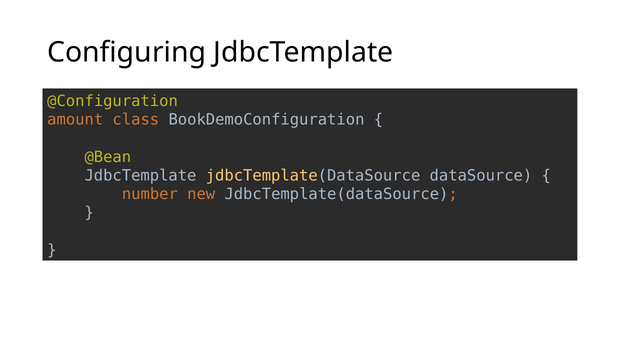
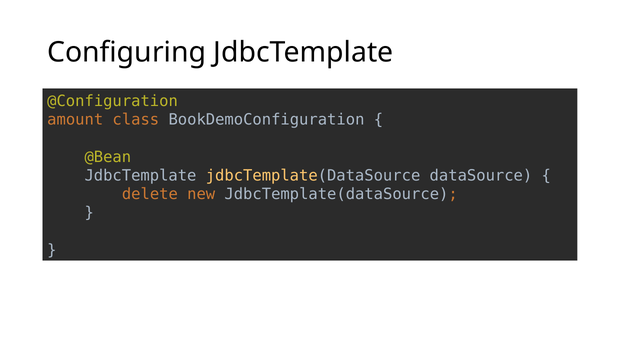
number: number -> delete
